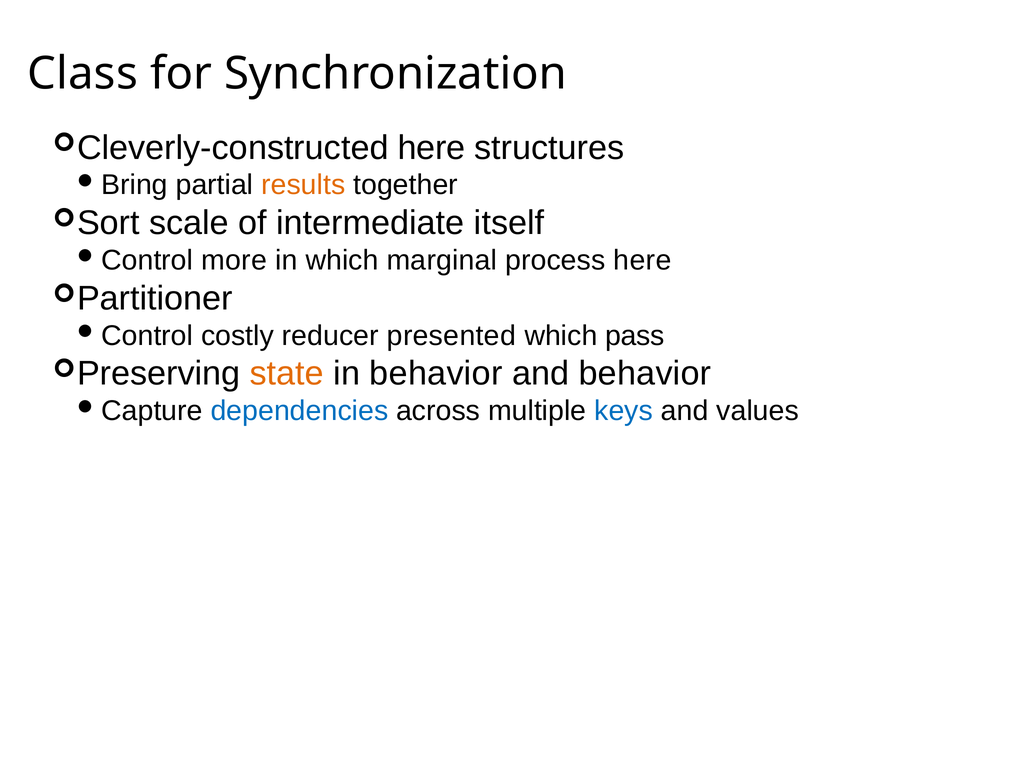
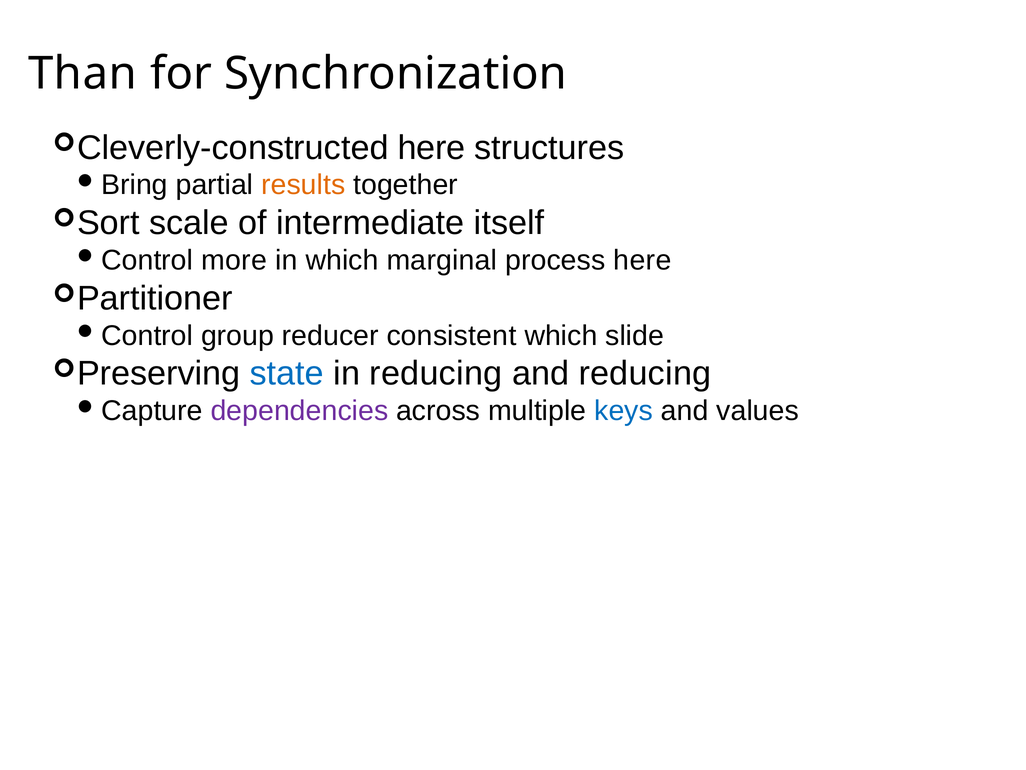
Class: Class -> Than
costly: costly -> group
presented: presented -> consistent
pass: pass -> slide
state colour: orange -> blue
in behavior: behavior -> reducing
and behavior: behavior -> reducing
dependencies colour: blue -> purple
